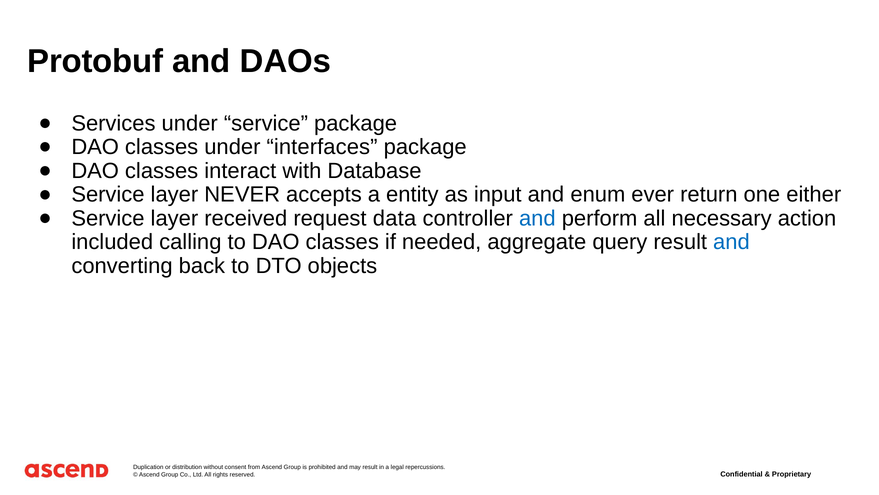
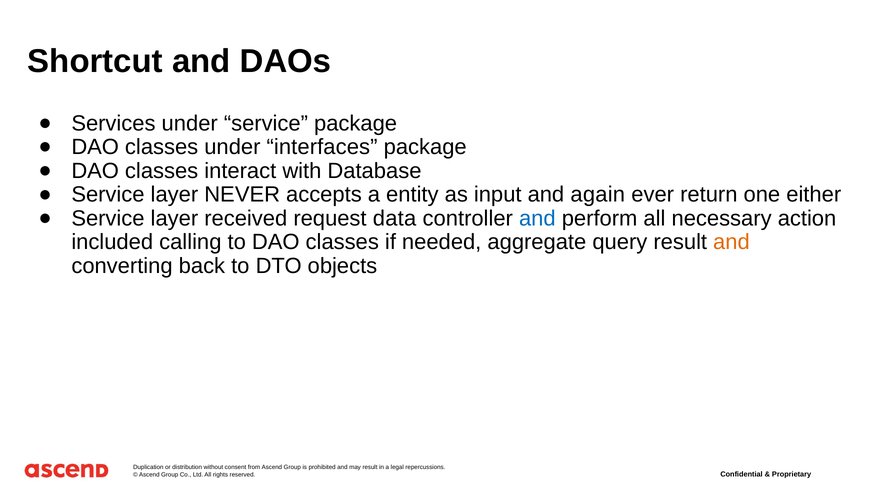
Protobuf: Protobuf -> Shortcut
enum: enum -> again
and at (731, 242) colour: blue -> orange
